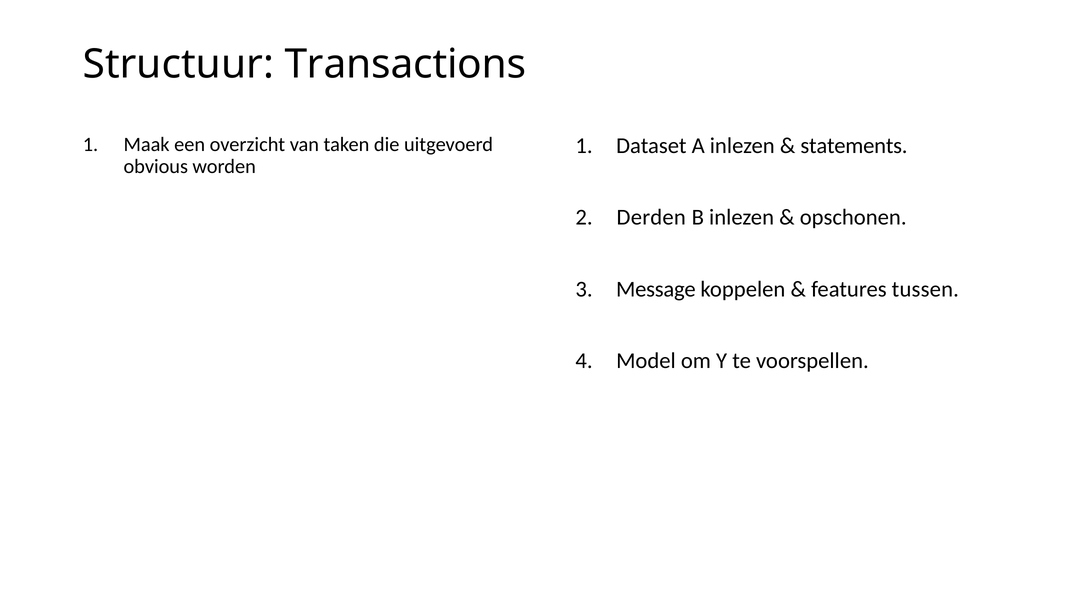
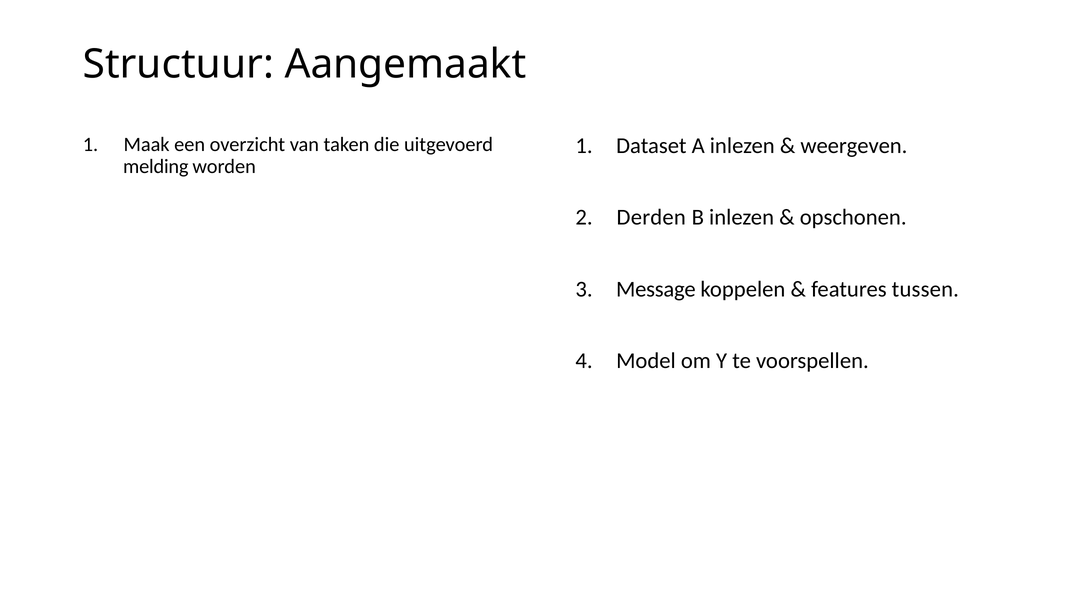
Transactions: Transactions -> Aangemaakt
statements: statements -> weergeven
obvious: obvious -> melding
